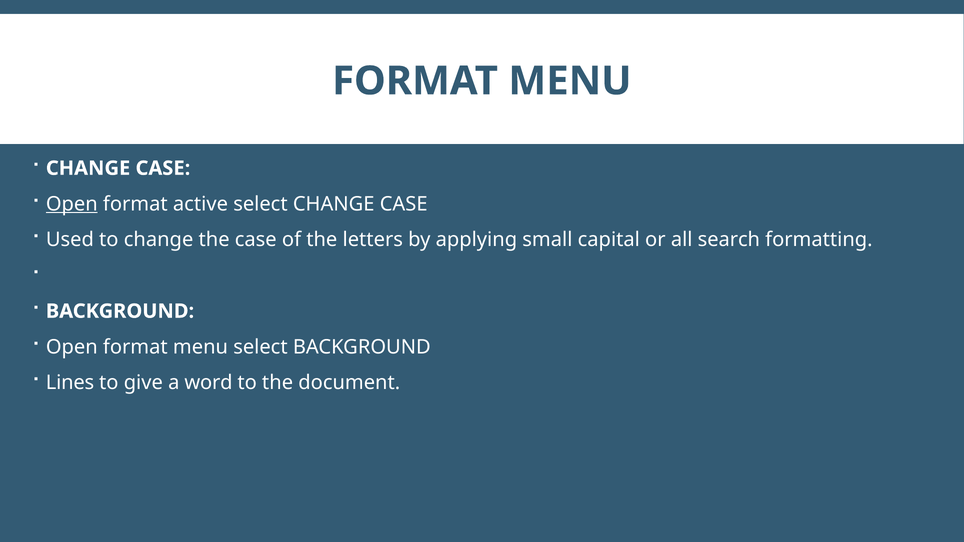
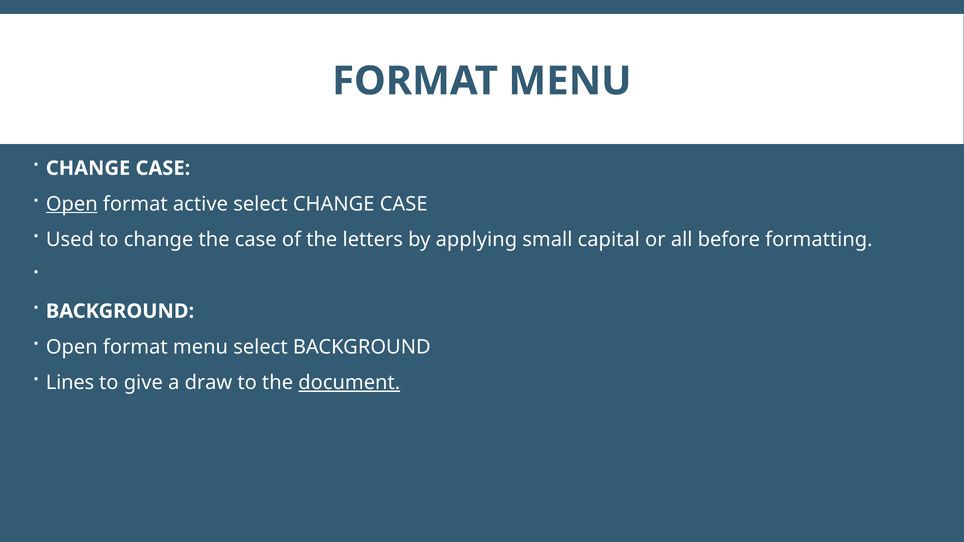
search: search -> before
word: word -> draw
document underline: none -> present
